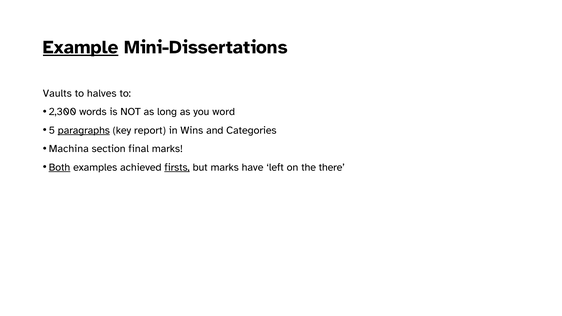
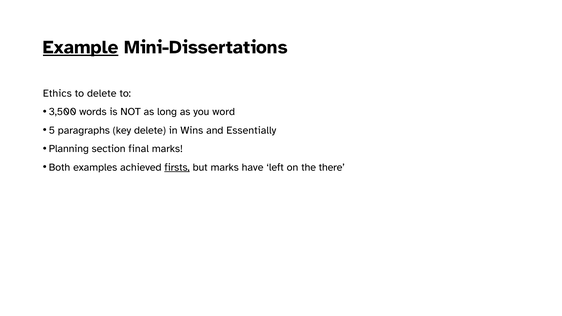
Vaults: Vaults -> Ethics
to halves: halves -> delete
2,300: 2,300 -> 3,500
paragraphs underline: present -> none
key report: report -> delete
Categories: Categories -> Essentially
Machina: Machina -> Planning
Both underline: present -> none
